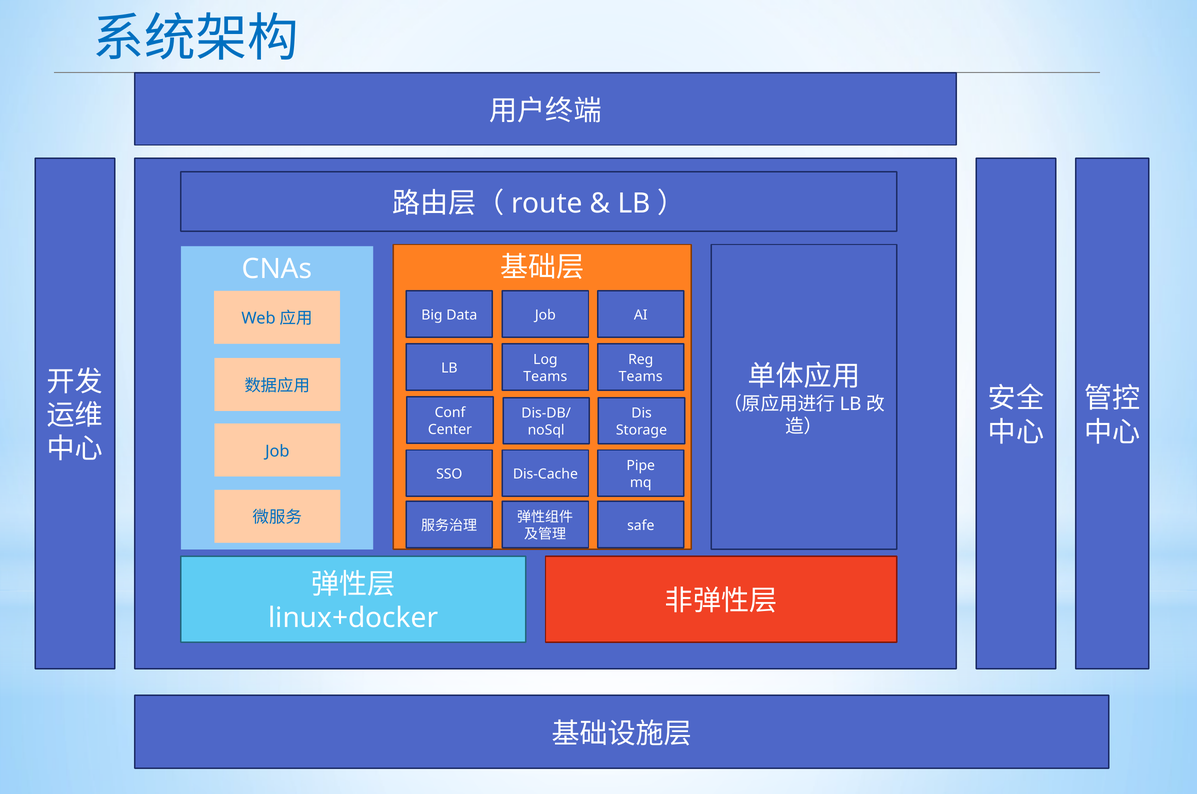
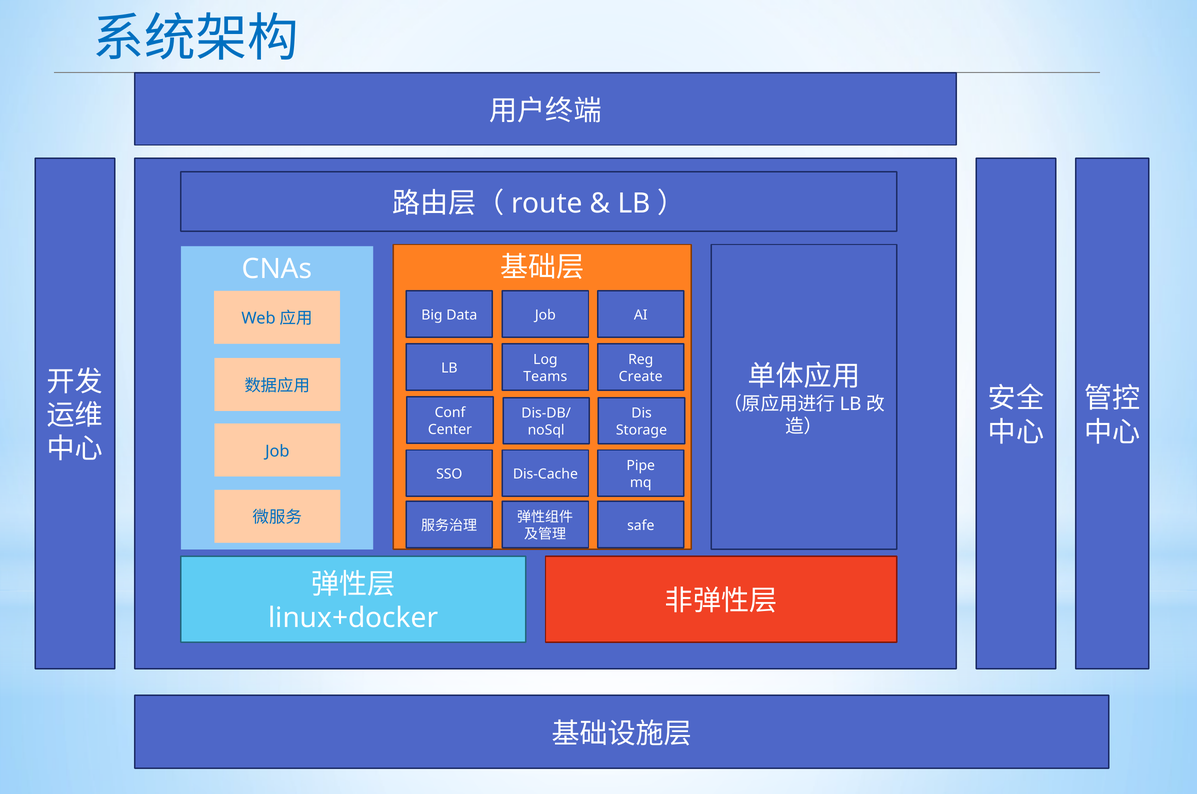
Teams at (641, 376): Teams -> Create
